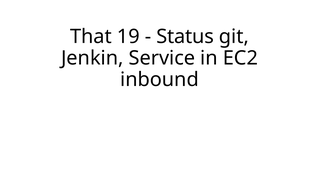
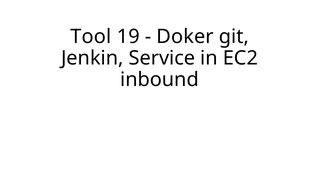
That: That -> Tool
Status: Status -> Doker
